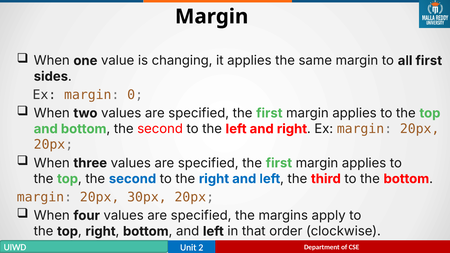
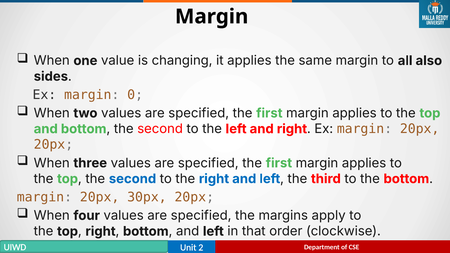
all first: first -> also
